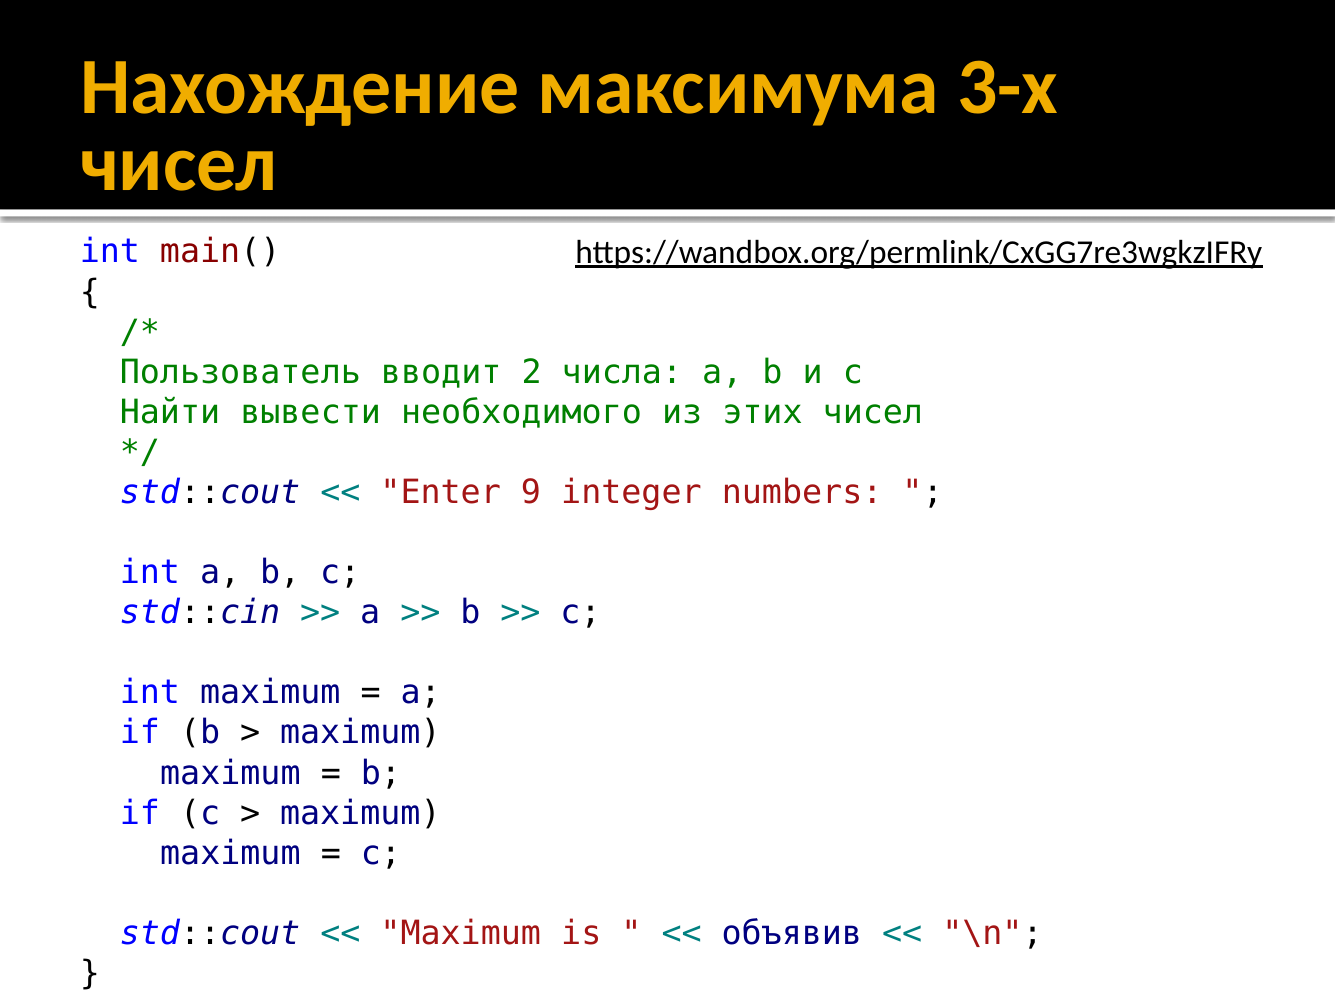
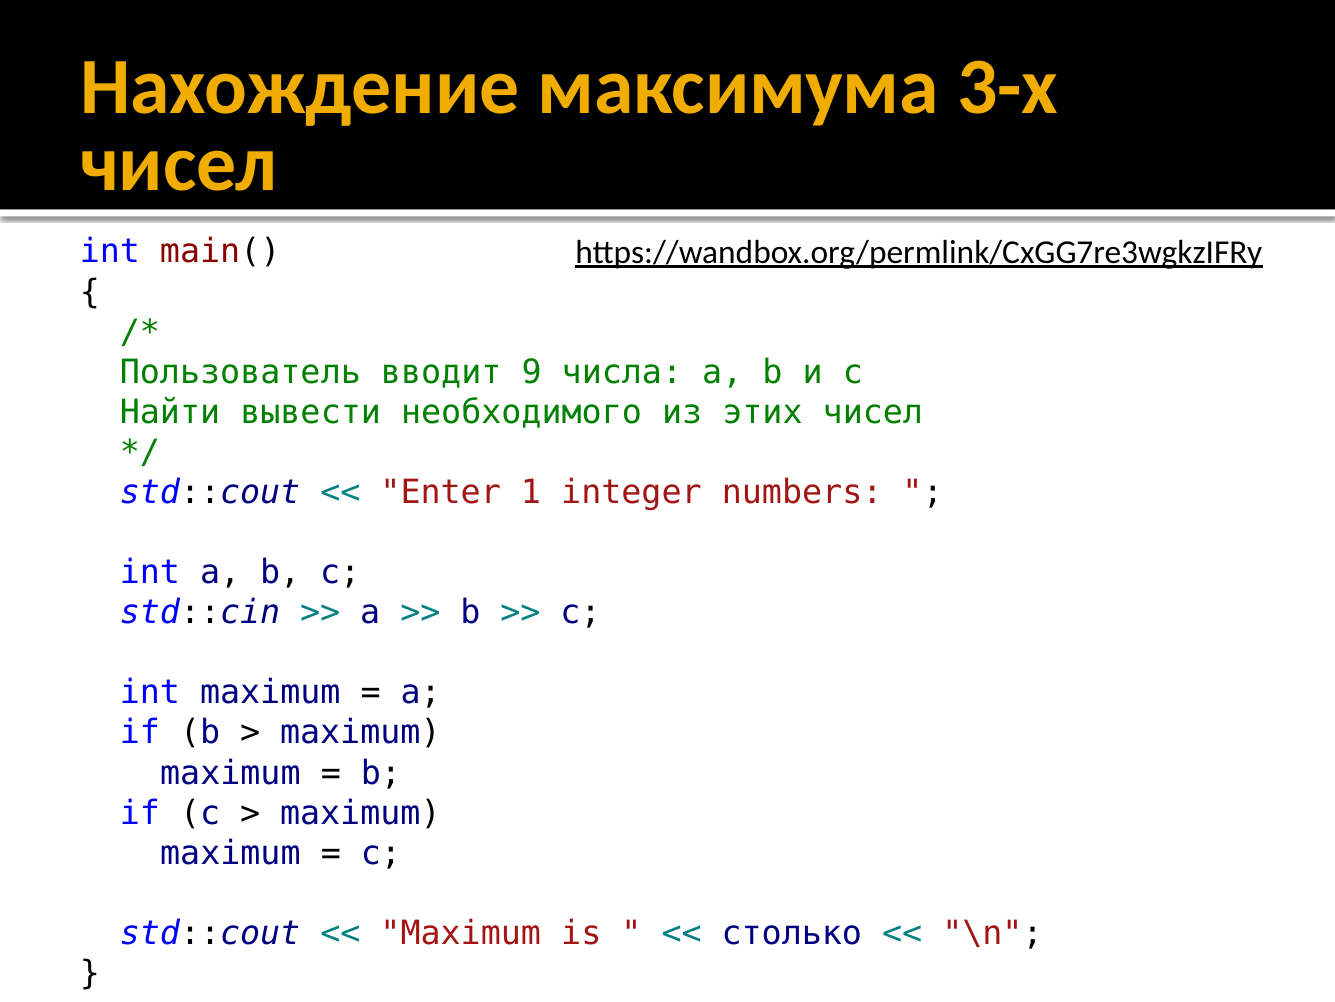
2: 2 -> 9
9: 9 -> 1
объявив: объявив -> столько
